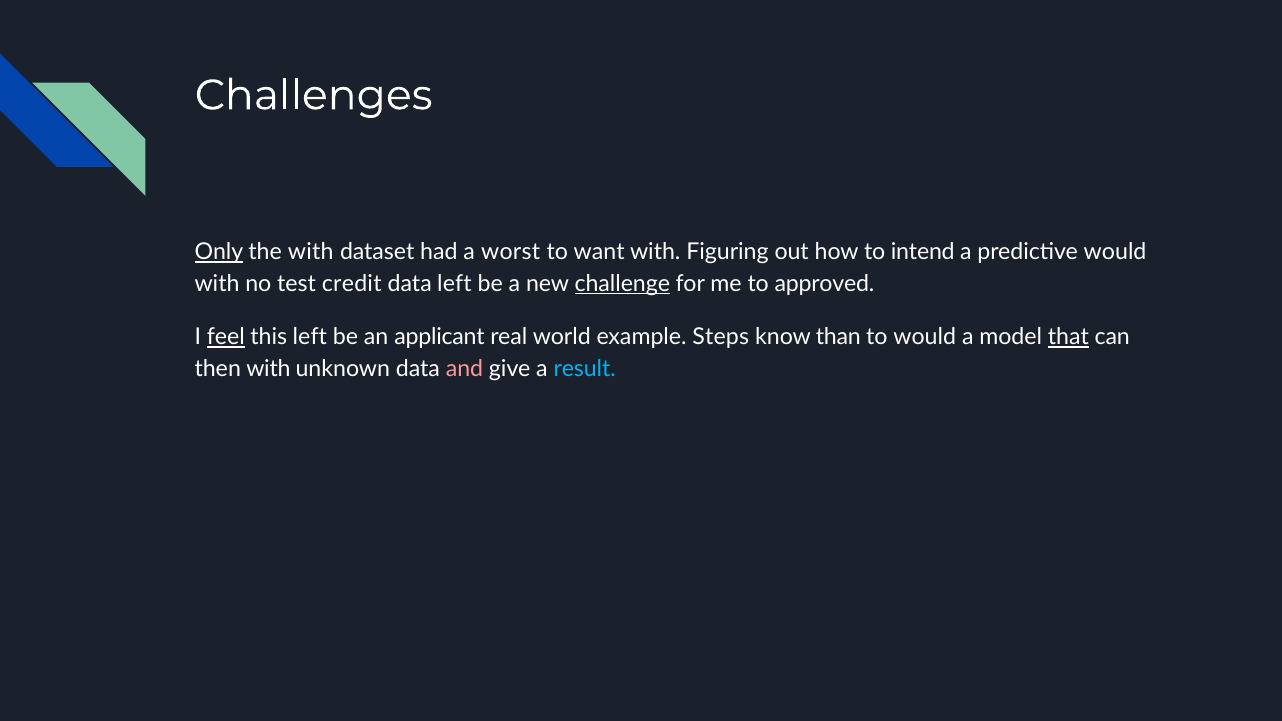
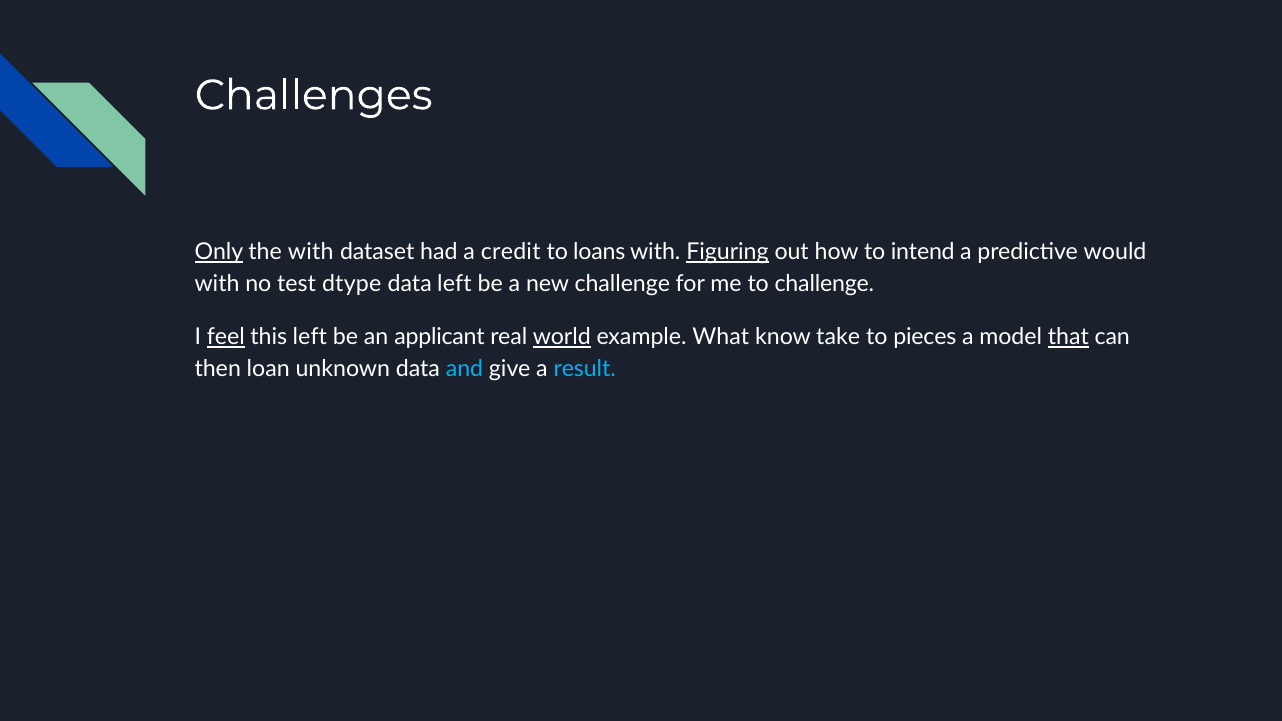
worst: worst -> credit
want: want -> loans
Figuring underline: none -> present
credit: credit -> dtype
challenge at (622, 284) underline: present -> none
to approved: approved -> challenge
world underline: none -> present
Steps: Steps -> What
than: than -> take
to would: would -> pieces
then with: with -> loan
and colour: pink -> light blue
